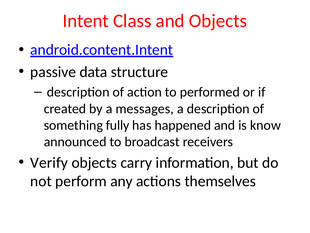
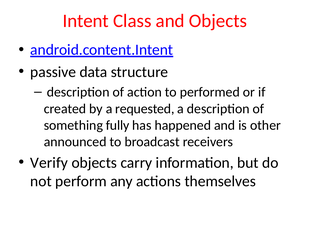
messages: messages -> requested
know: know -> other
